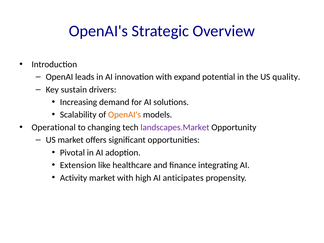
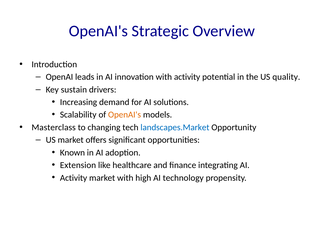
with expand: expand -> activity
Operational: Operational -> Masterclass
landscapes.Market colour: purple -> blue
Pivotal: Pivotal -> Known
anticipates: anticipates -> technology
